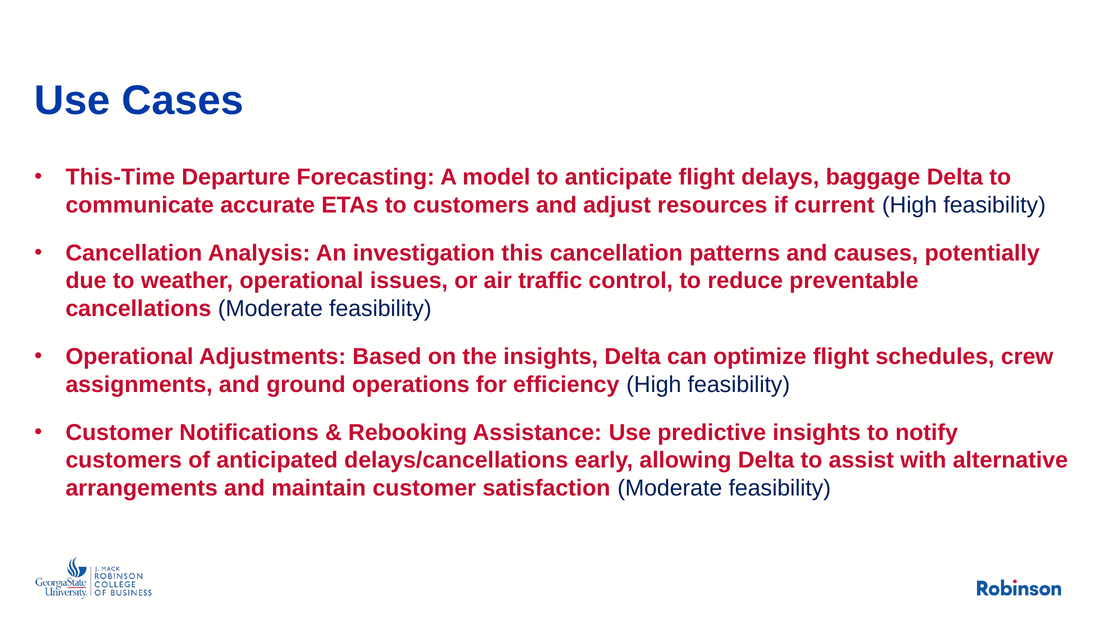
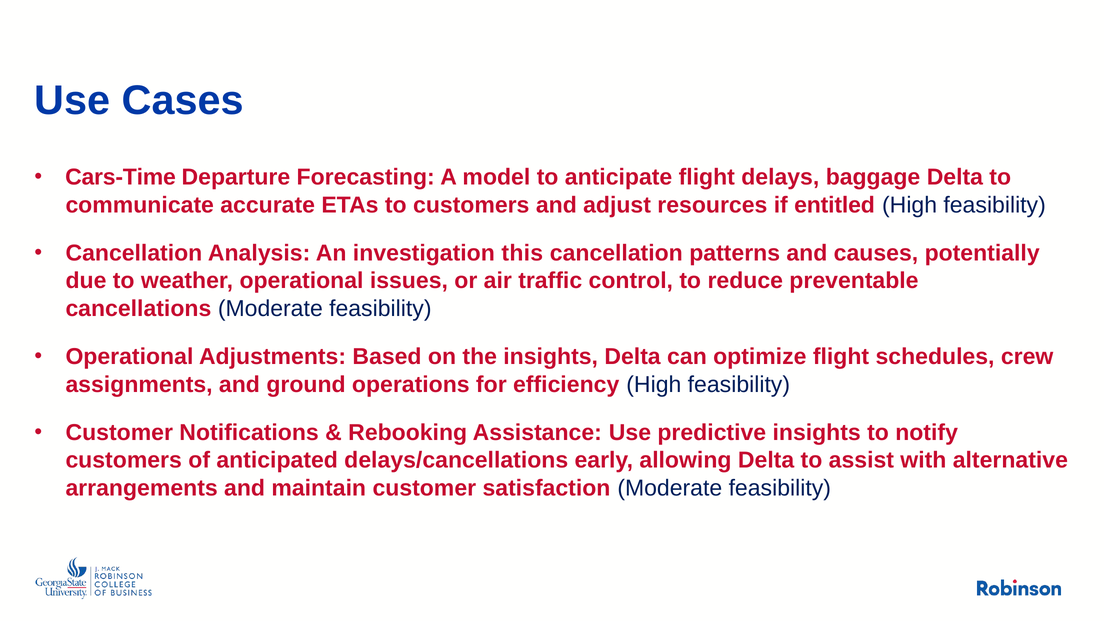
This-Time: This-Time -> Cars-Time
current: current -> entitled
